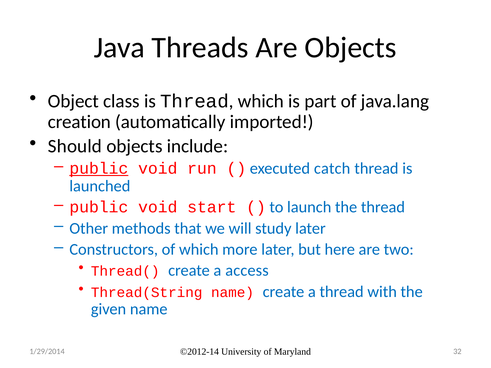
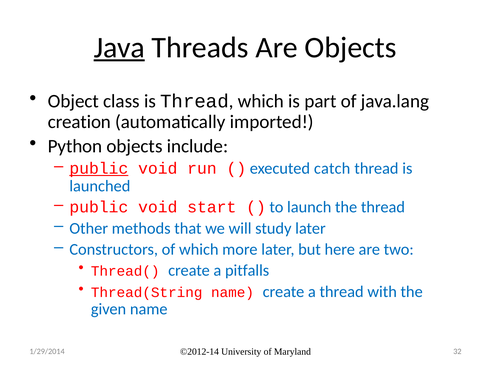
Java underline: none -> present
Should: Should -> Python
access: access -> pitfalls
